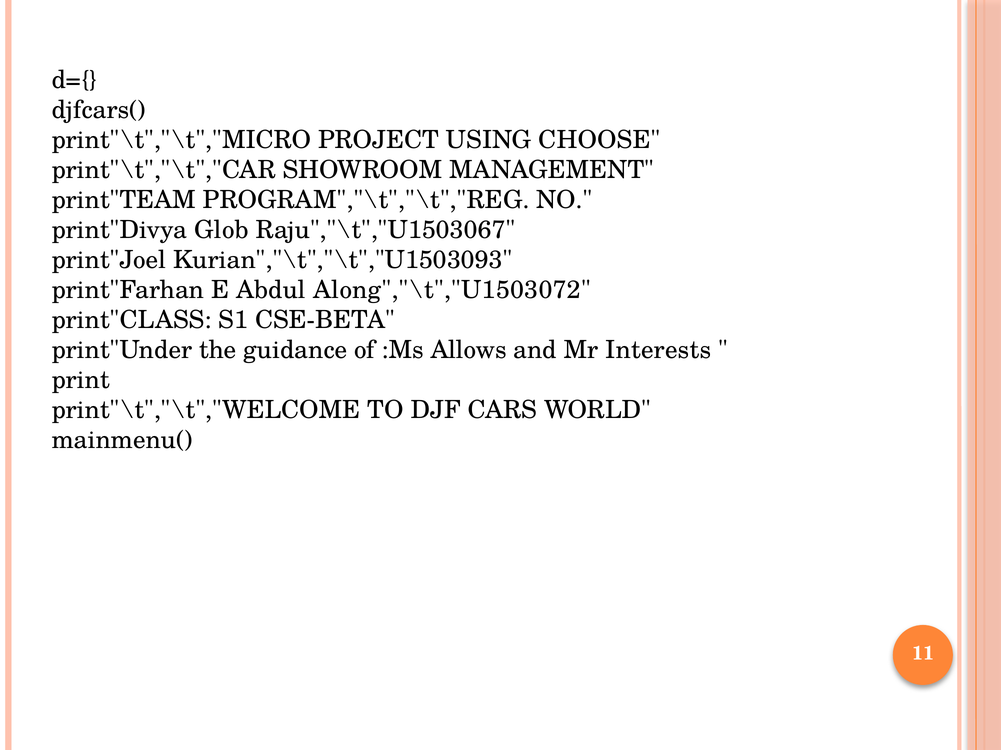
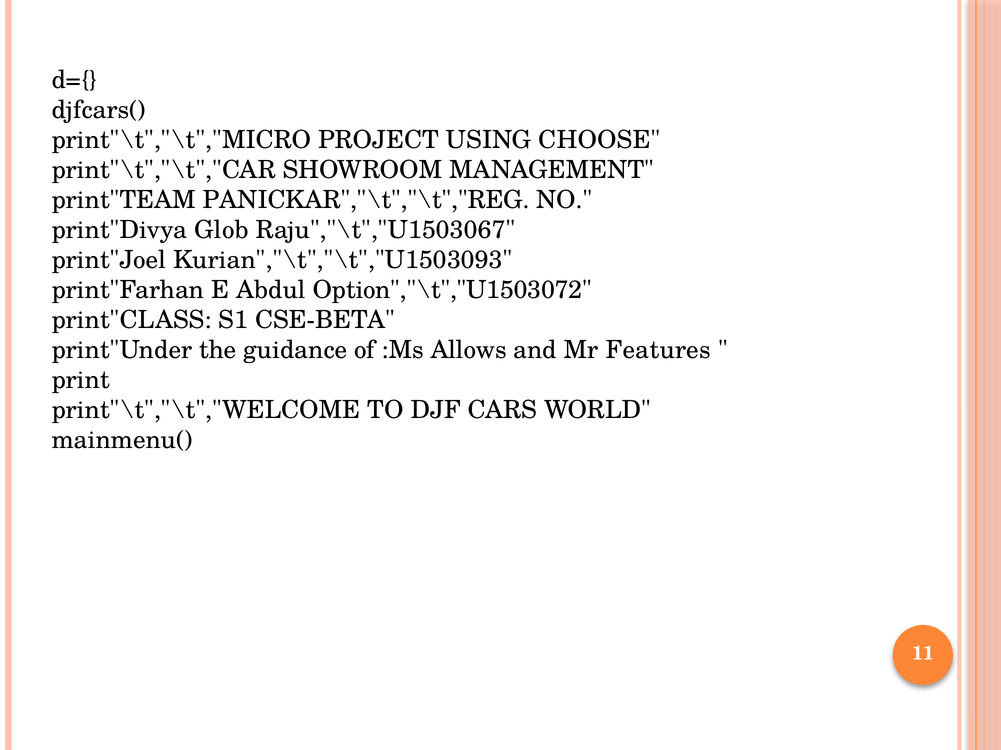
PROGRAM","\t","\t","REG: PROGRAM","\t","\t","REG -> PANICKAR","\t","\t","REG
Along","\t","U1503072: Along","\t","U1503072 -> Option","\t","U1503072
Interests: Interests -> Features
